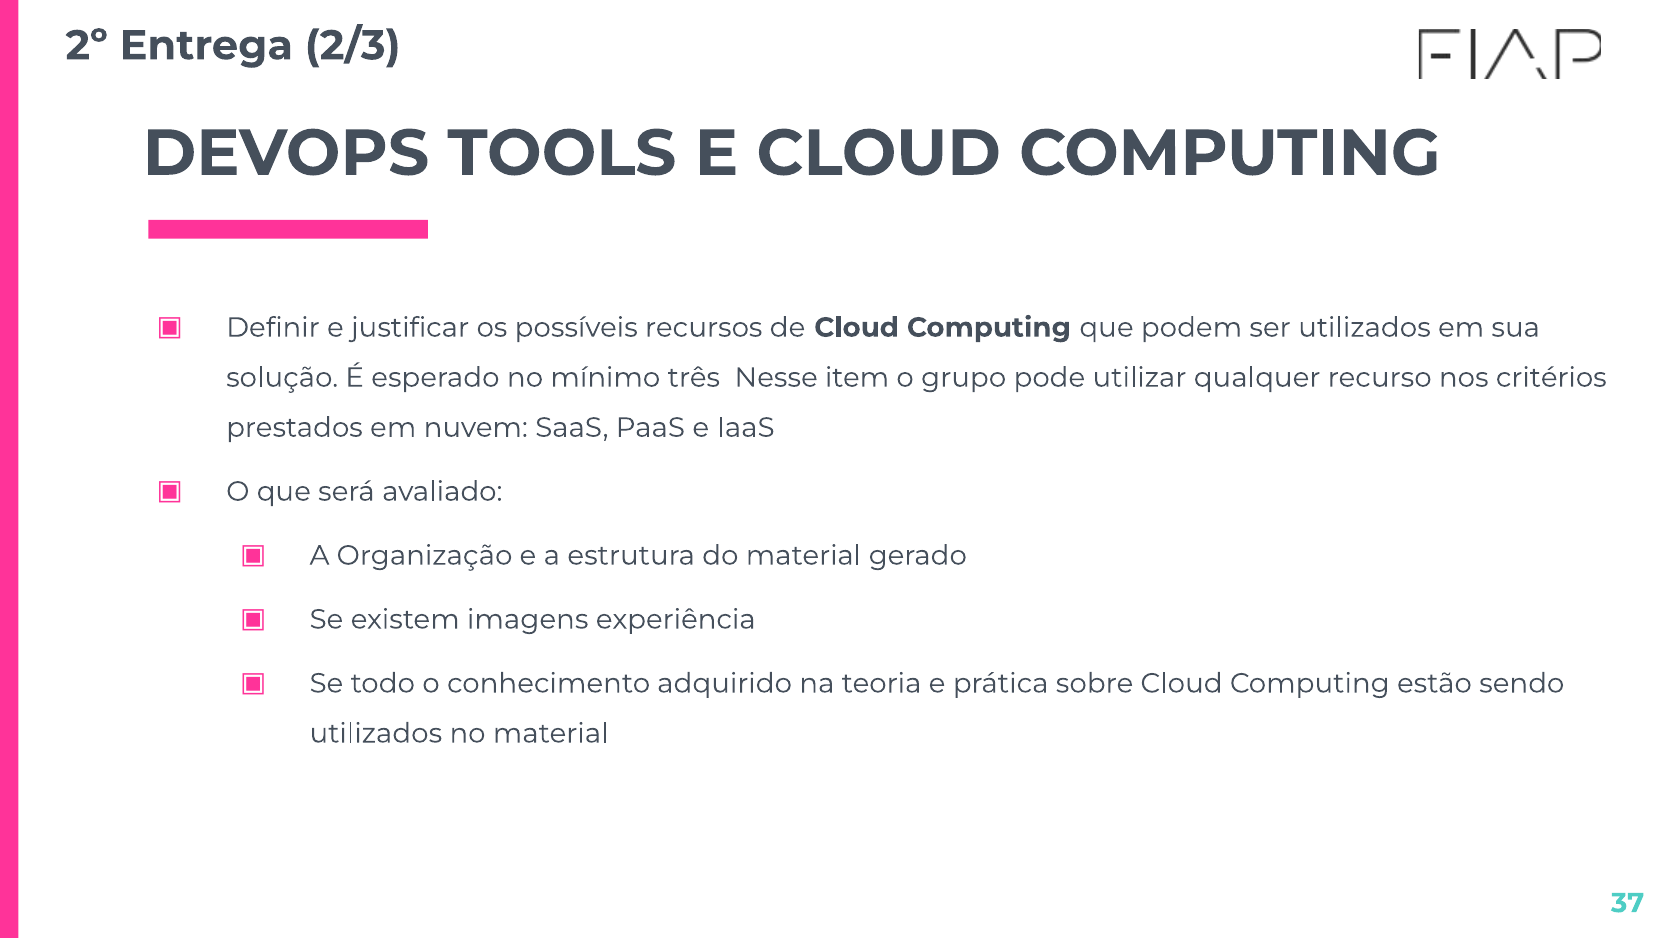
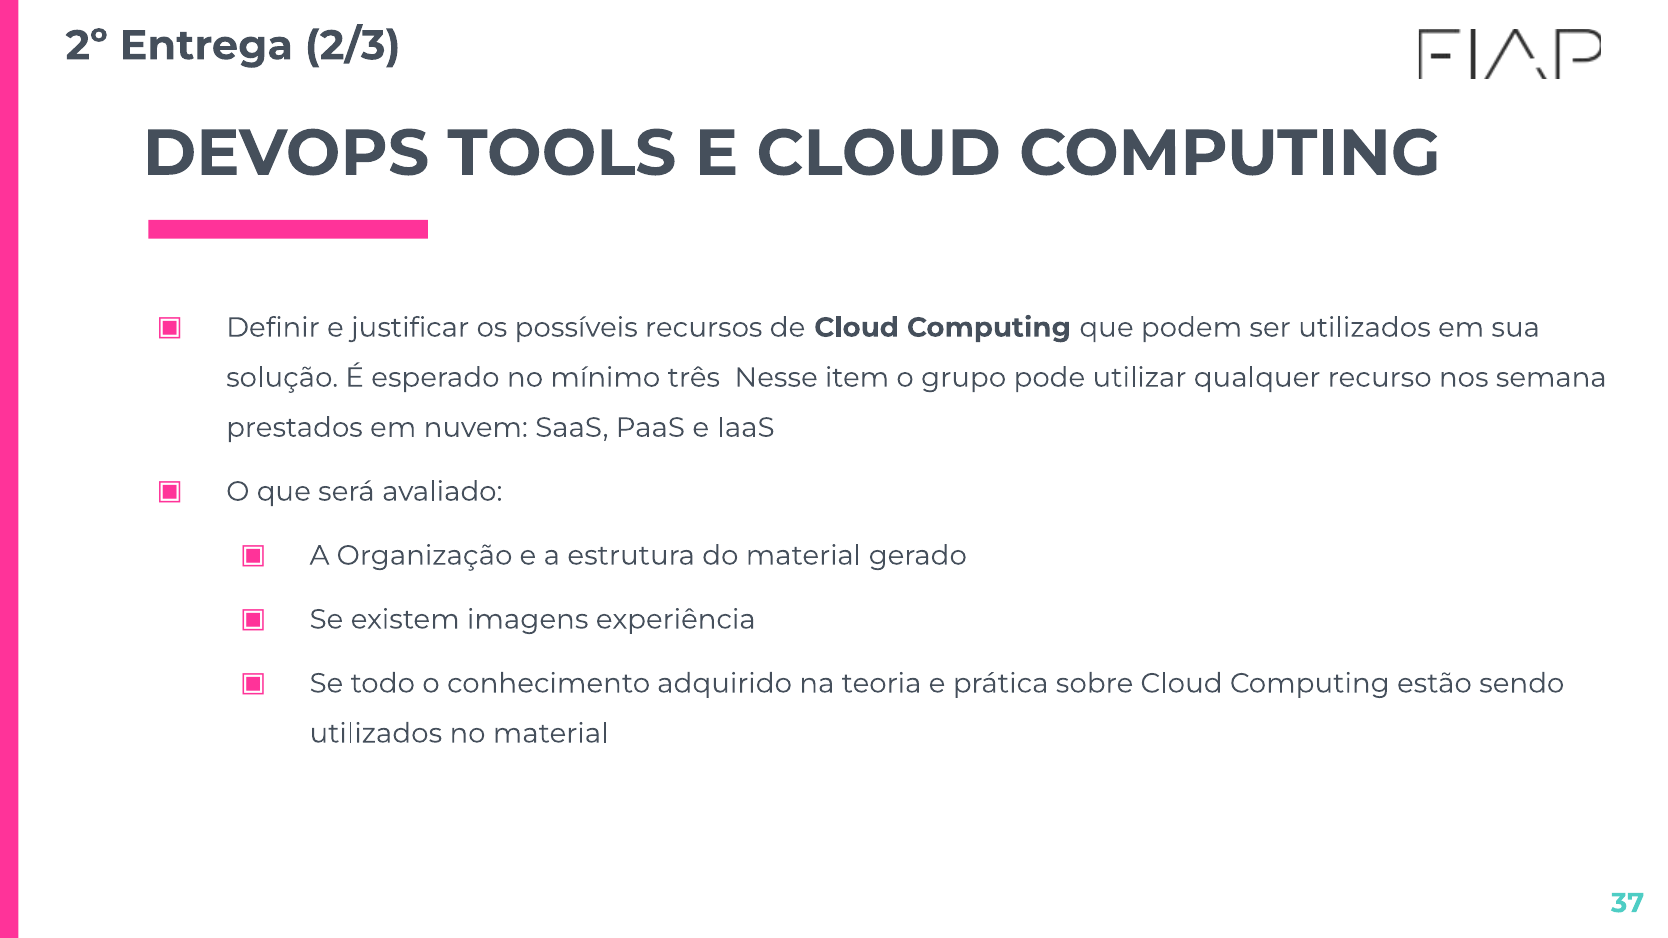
critérios: critérios -> semana
